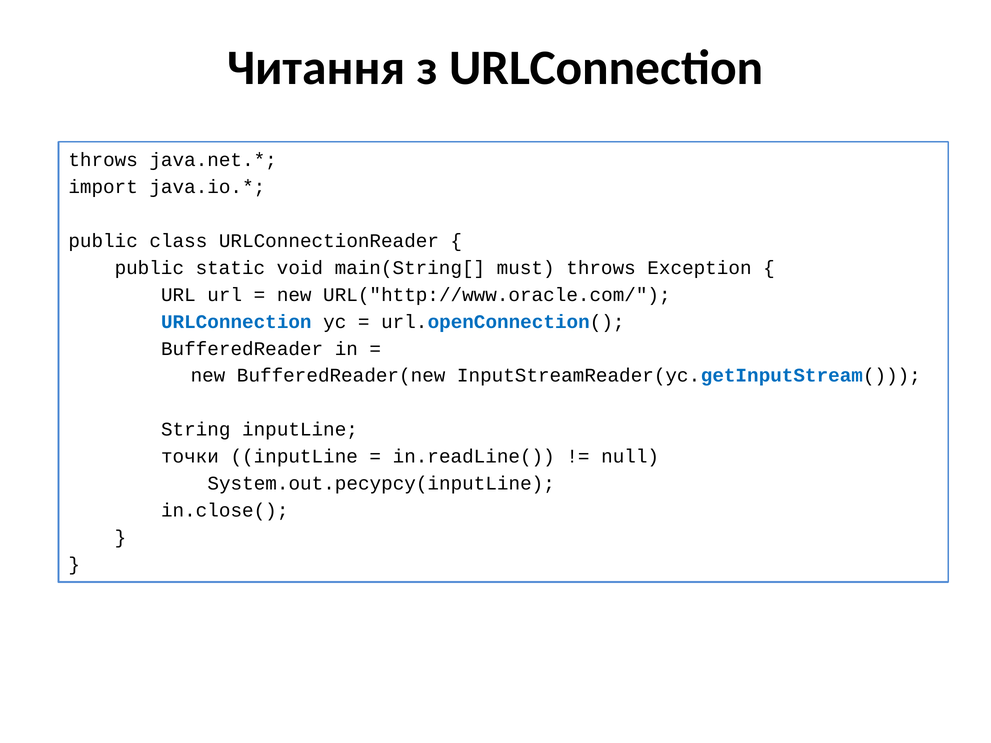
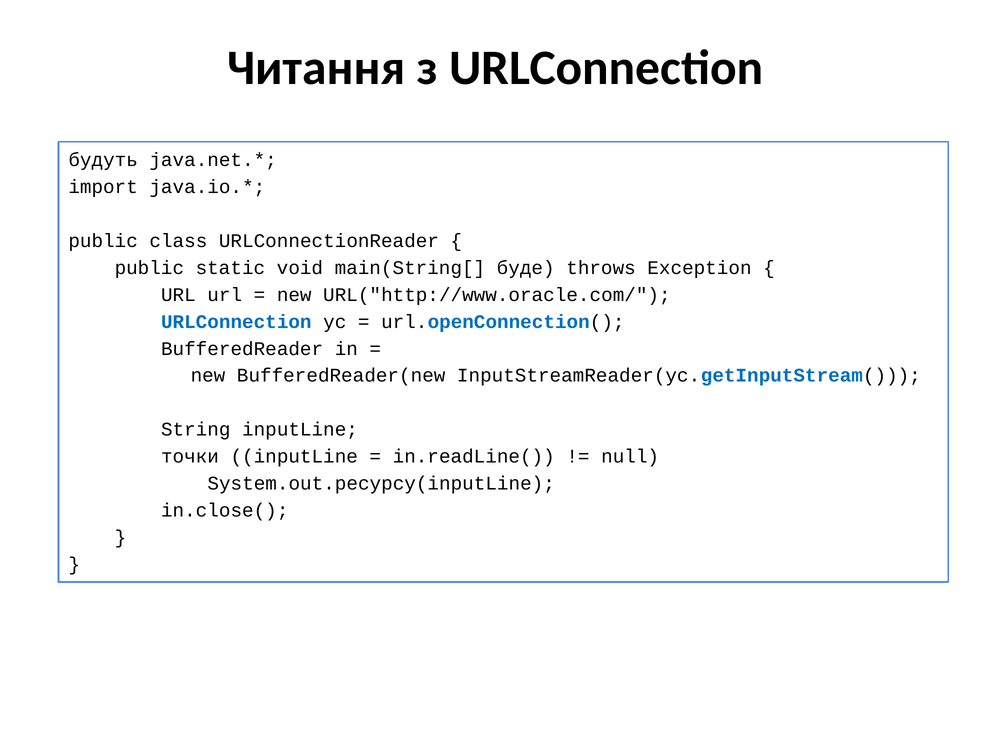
throws at (103, 160): throws -> будуть
must: must -> буде
